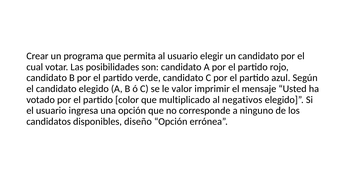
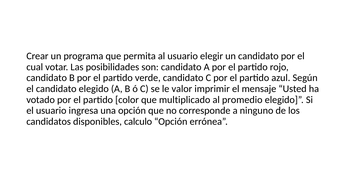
negativos: negativos -> promedio
diseño: diseño -> calculo
